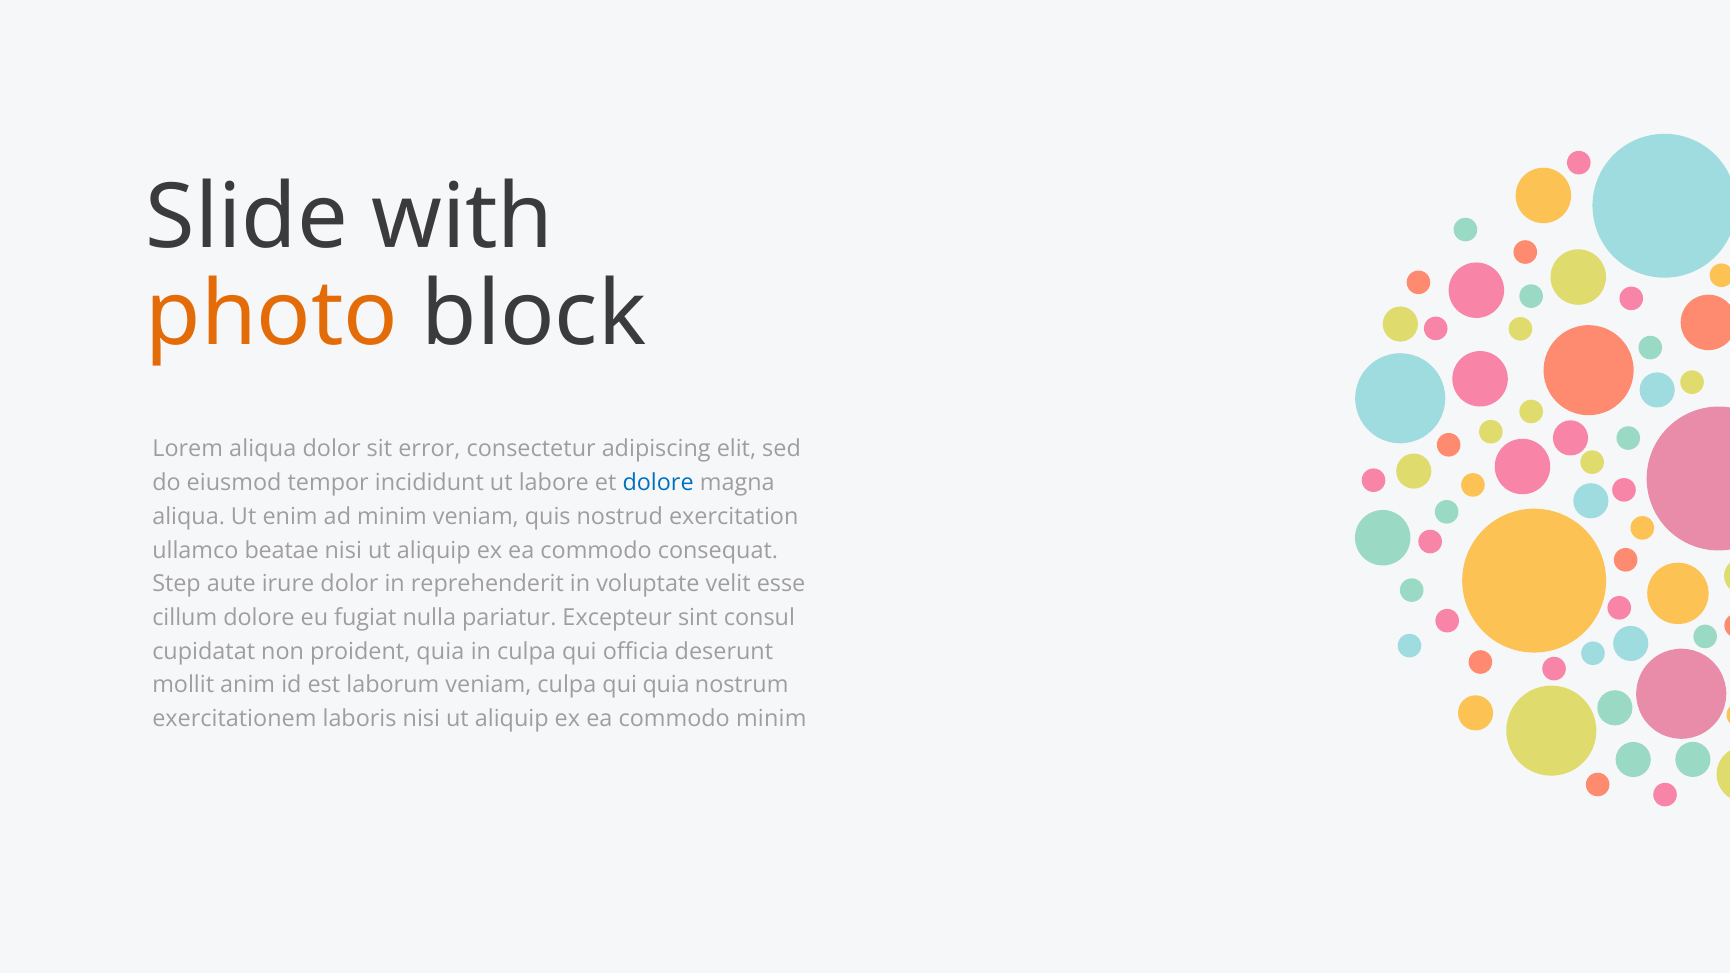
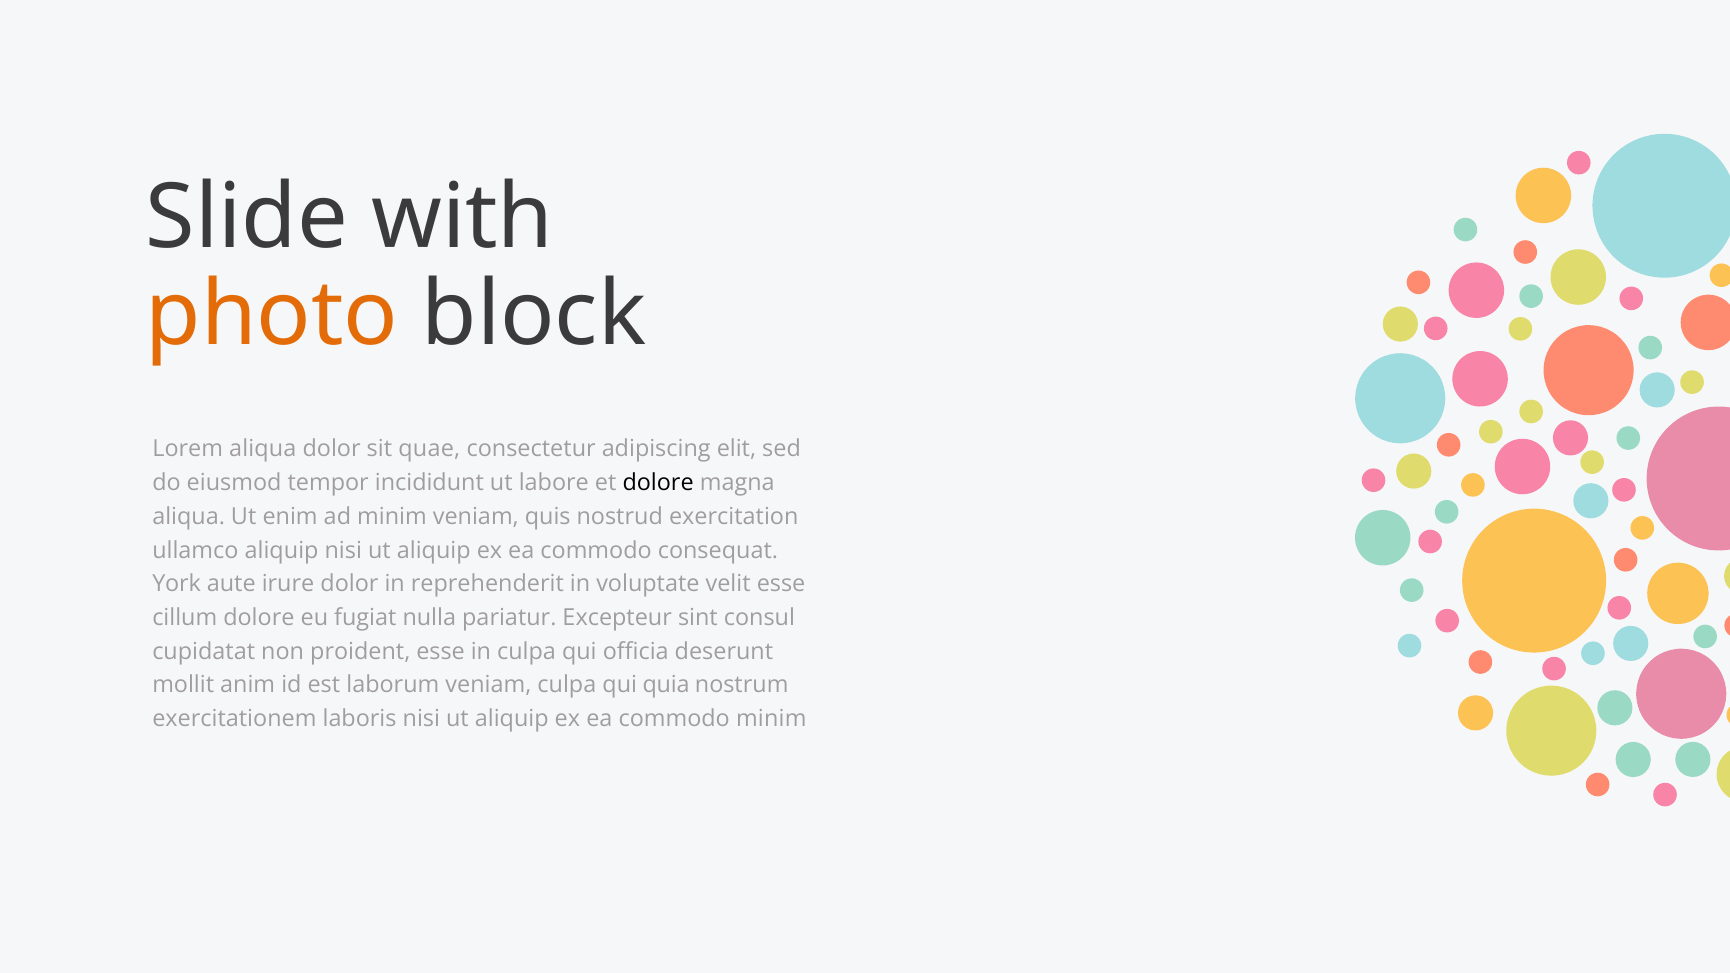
error: error -> quae
dolore at (658, 483) colour: blue -> black
ullamco beatae: beatae -> aliquip
Step: Step -> York
proident quia: quia -> esse
